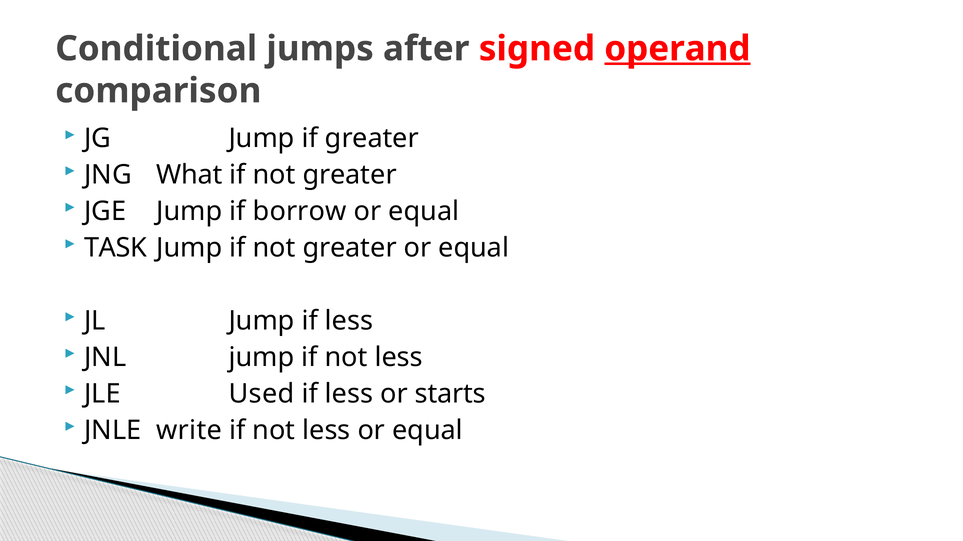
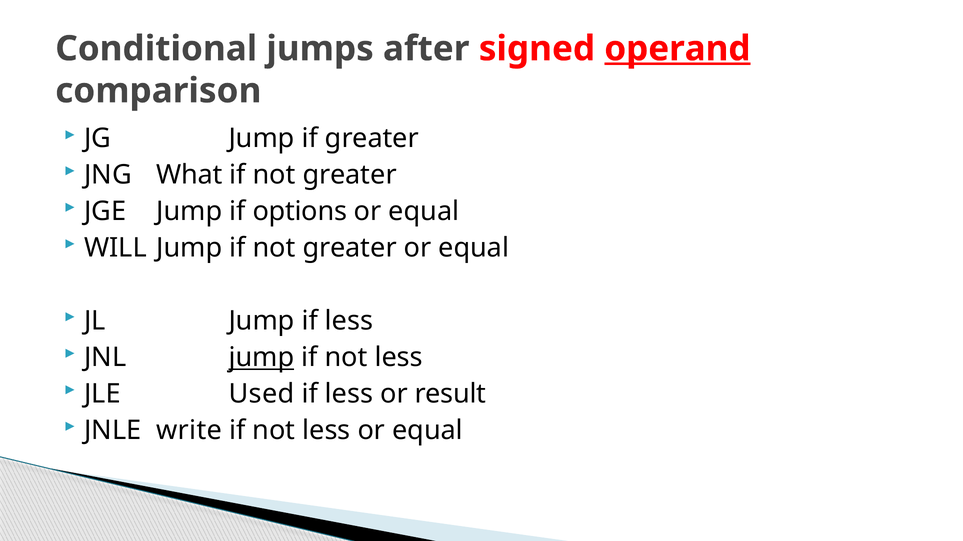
borrow: borrow -> options
TASK: TASK -> WILL
jump at (261, 358) underline: none -> present
starts: starts -> result
